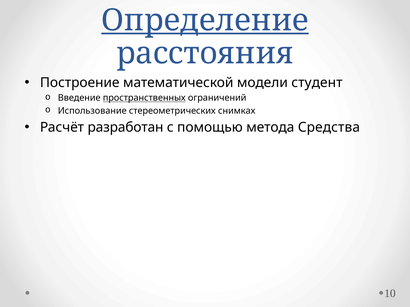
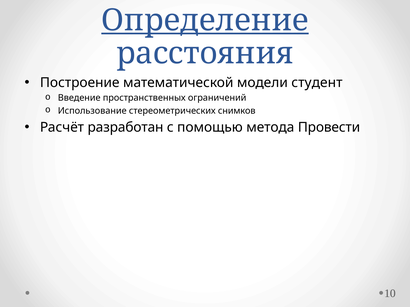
пространственных underline: present -> none
снимках: снимках -> снимков
Средства: Средства -> Провести
